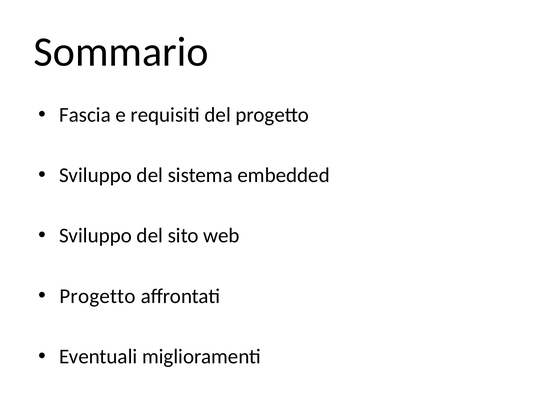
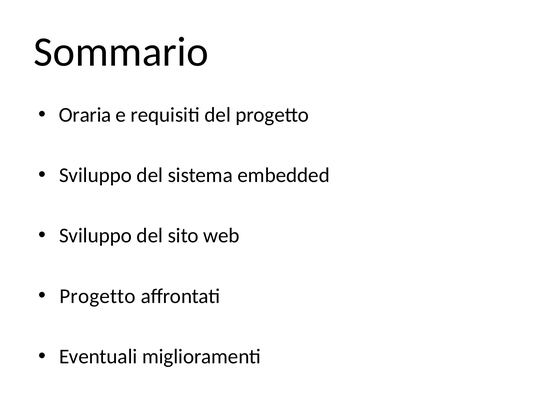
Fascia: Fascia -> Oraria
